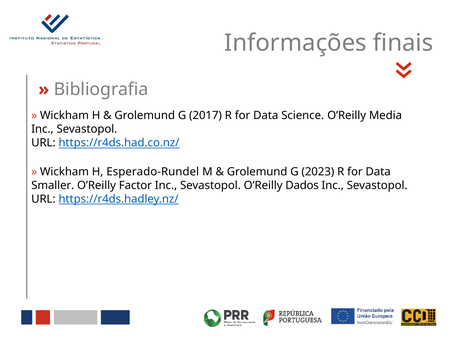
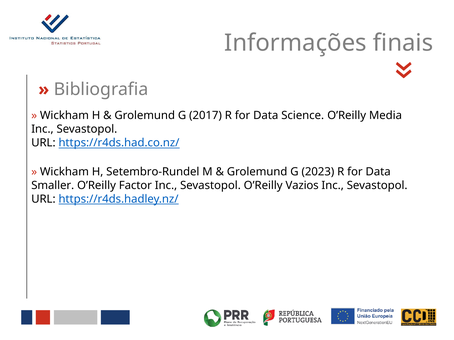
Esperado-Rundel: Esperado-Rundel -> Setembro-Rundel
Dados: Dados -> Vazios
